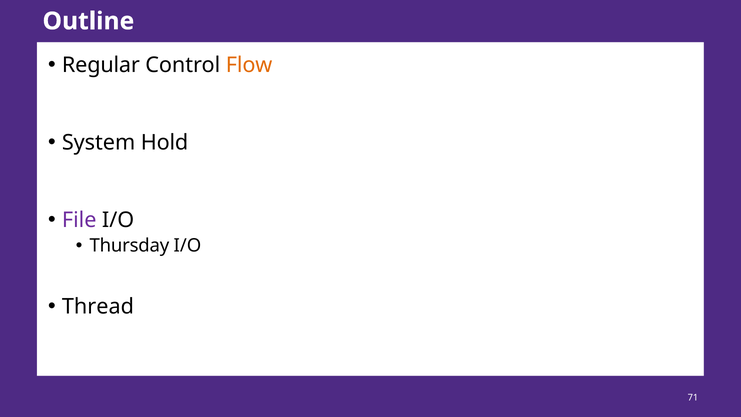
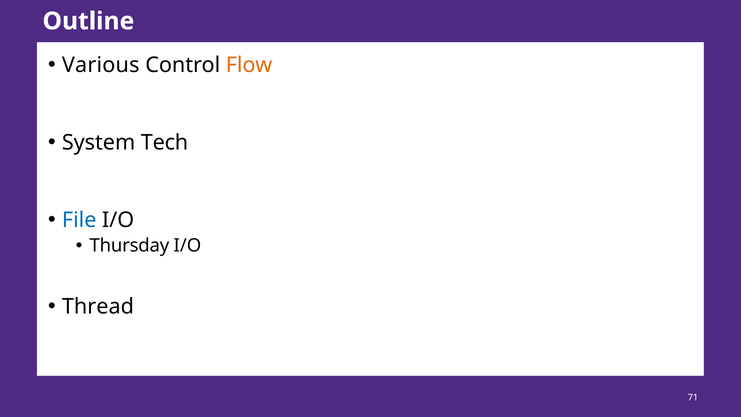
Regular: Regular -> Various
Hold: Hold -> Tech
File colour: purple -> blue
